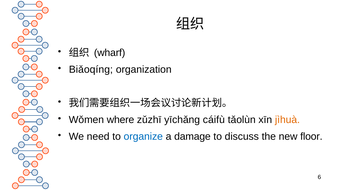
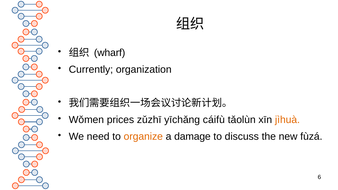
Biǎoqíng: Biǎoqíng -> Currently
where: where -> prices
organize colour: blue -> orange
floor: floor -> fùzá
